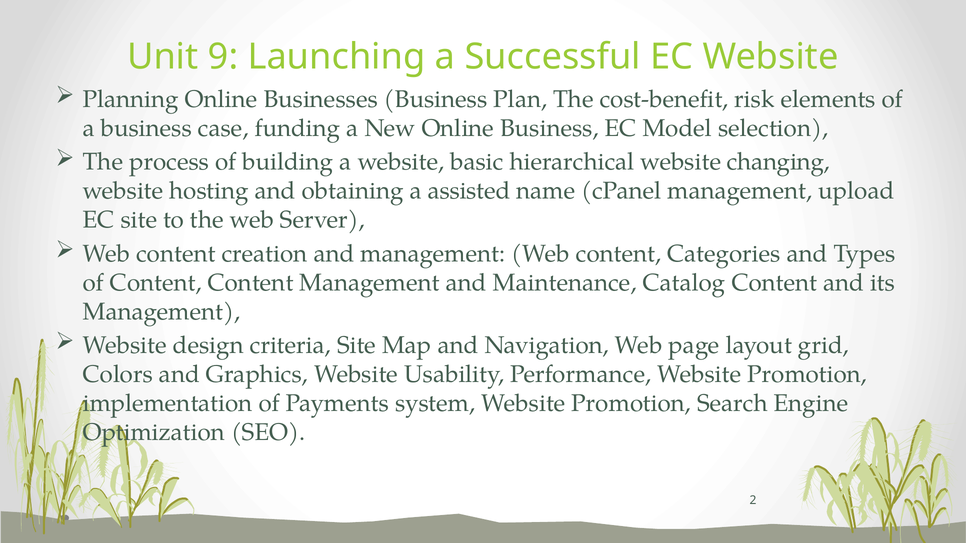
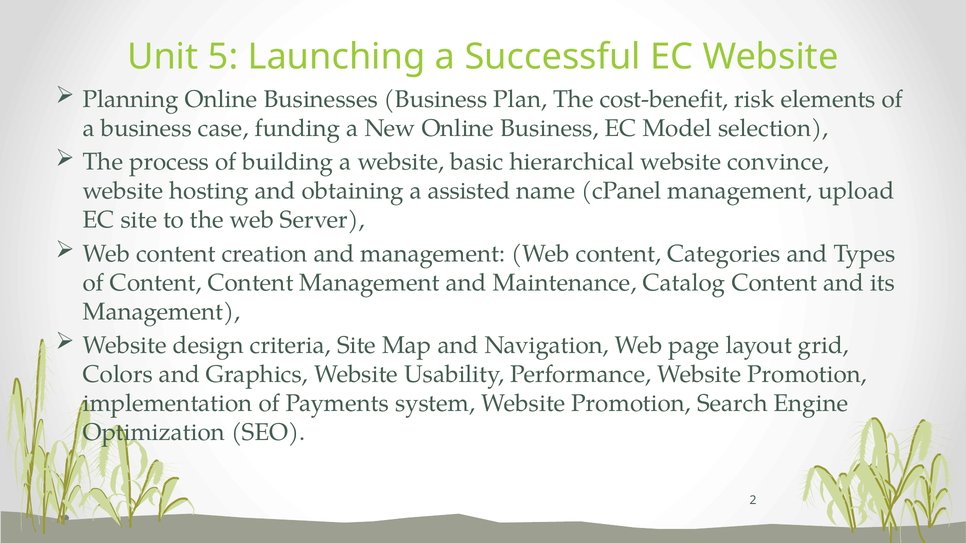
9: 9 -> 5
changing: changing -> convince
